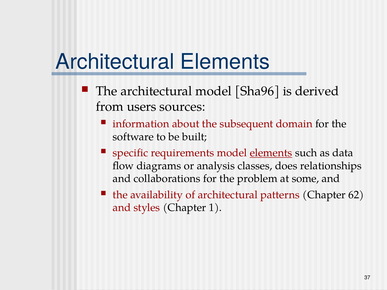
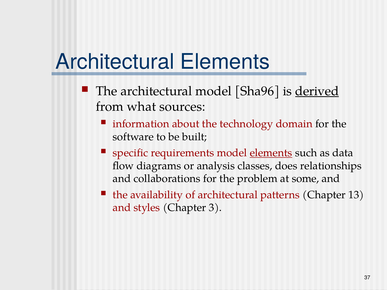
derived underline: none -> present
users: users -> what
subsequent: subsequent -> technology
62: 62 -> 13
1: 1 -> 3
